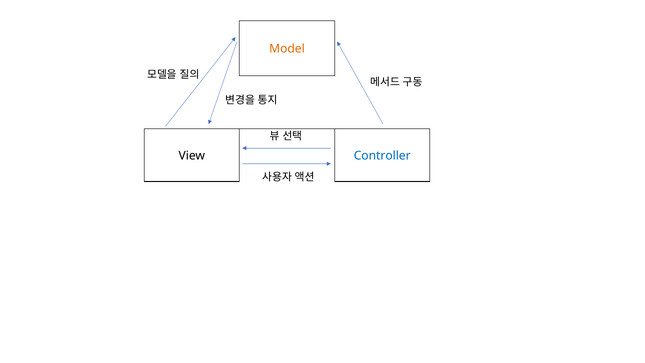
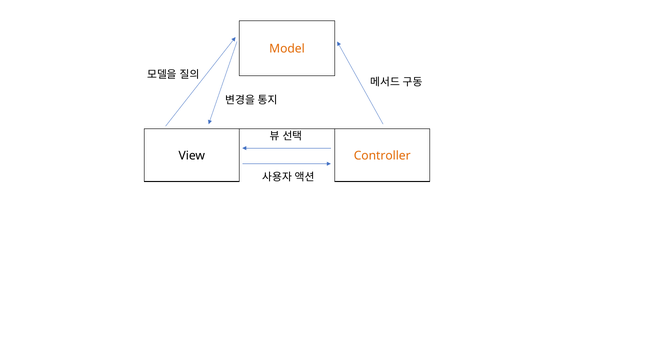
Controller colour: blue -> orange
